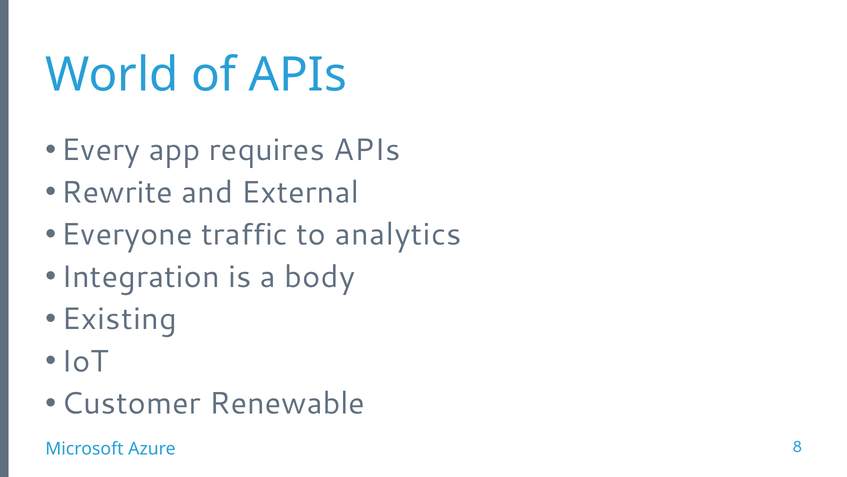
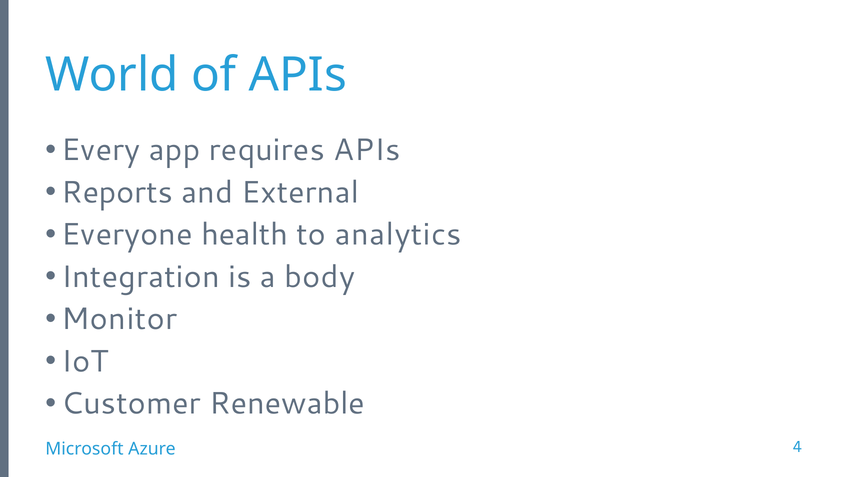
Rewrite: Rewrite -> Reports
traffic: traffic -> health
Existing: Existing -> Monitor
8: 8 -> 4
